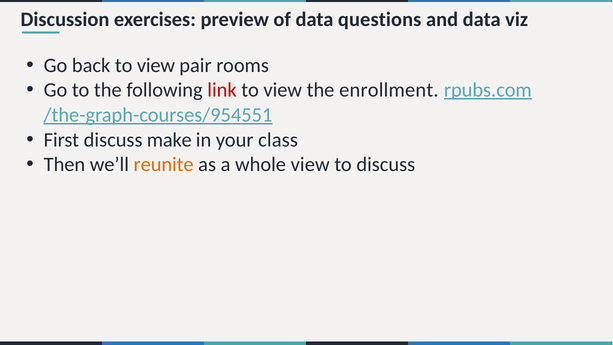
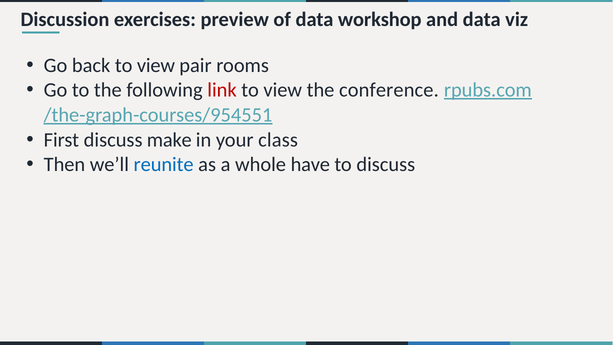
questions: questions -> workshop
enrollment: enrollment -> conference
reunite colour: orange -> blue
whole view: view -> have
